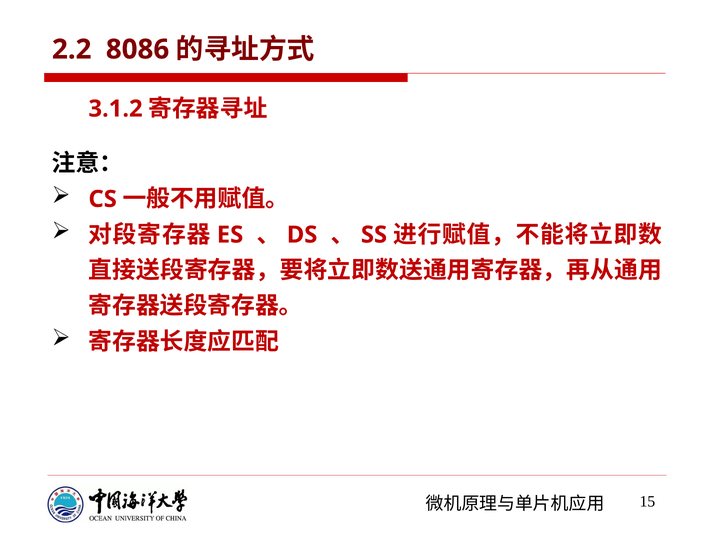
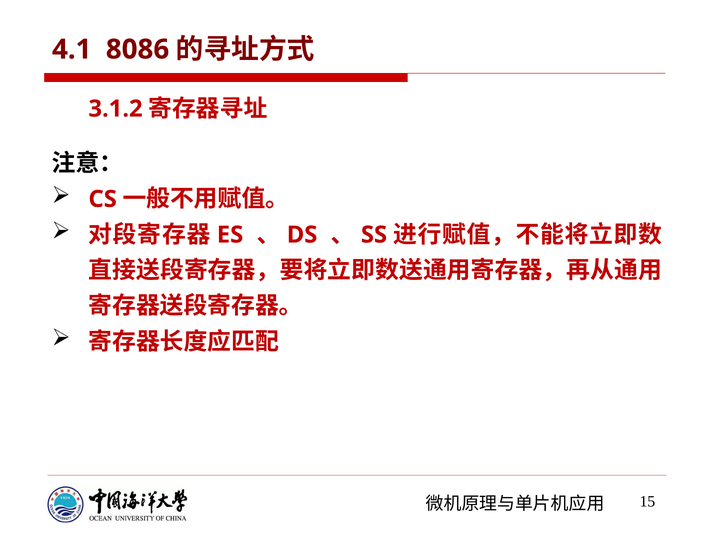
2.2: 2.2 -> 4.1
